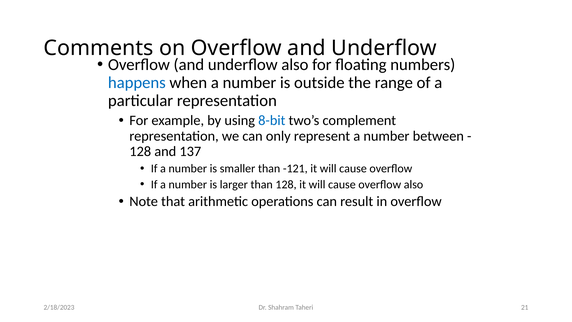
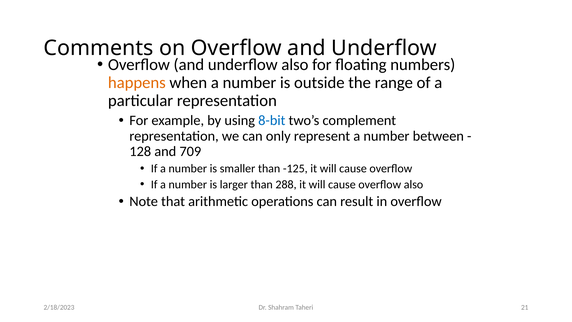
happens colour: blue -> orange
137: 137 -> 709
-121: -121 -> -125
than 128: 128 -> 288
